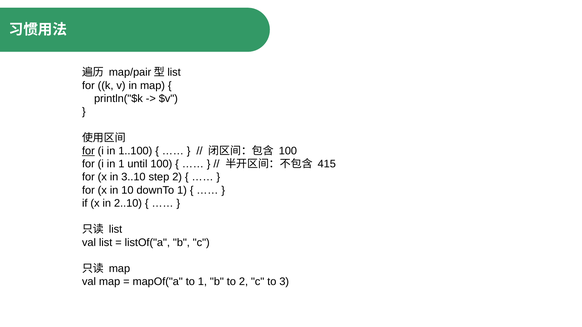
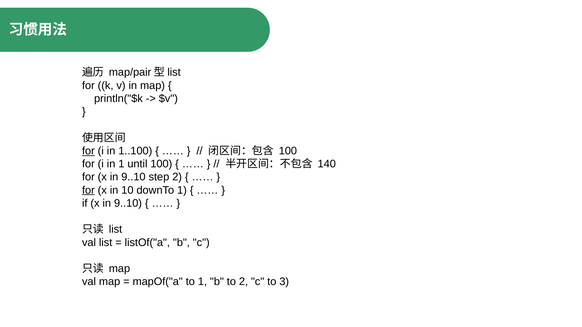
415: 415 -> 140
for x in 3..10: 3..10 -> 9..10
for at (88, 190) underline: none -> present
if x in 2..10: 2..10 -> 9..10
